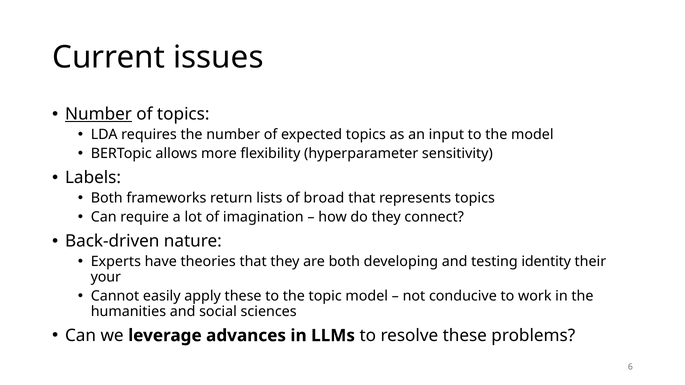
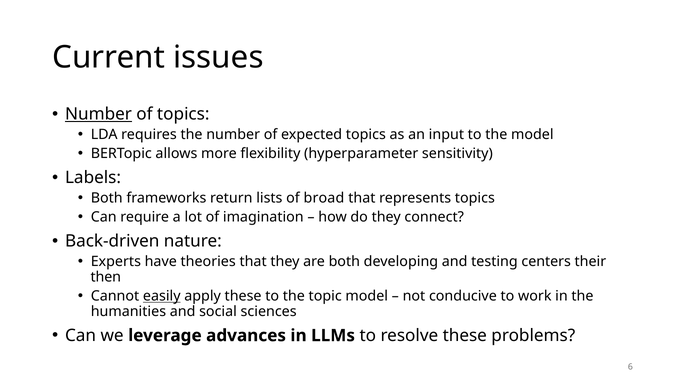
identity: identity -> centers
your: your -> then
easily underline: none -> present
